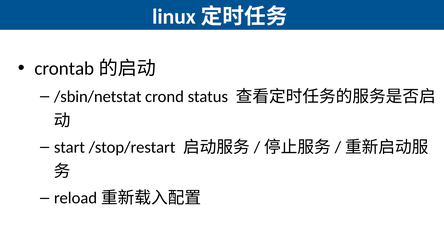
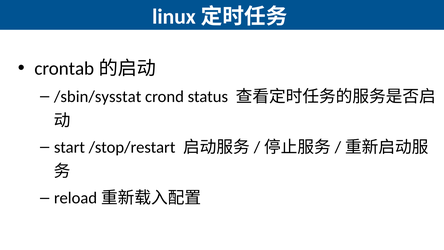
/sbin/netstat: /sbin/netstat -> /sbin/sysstat
